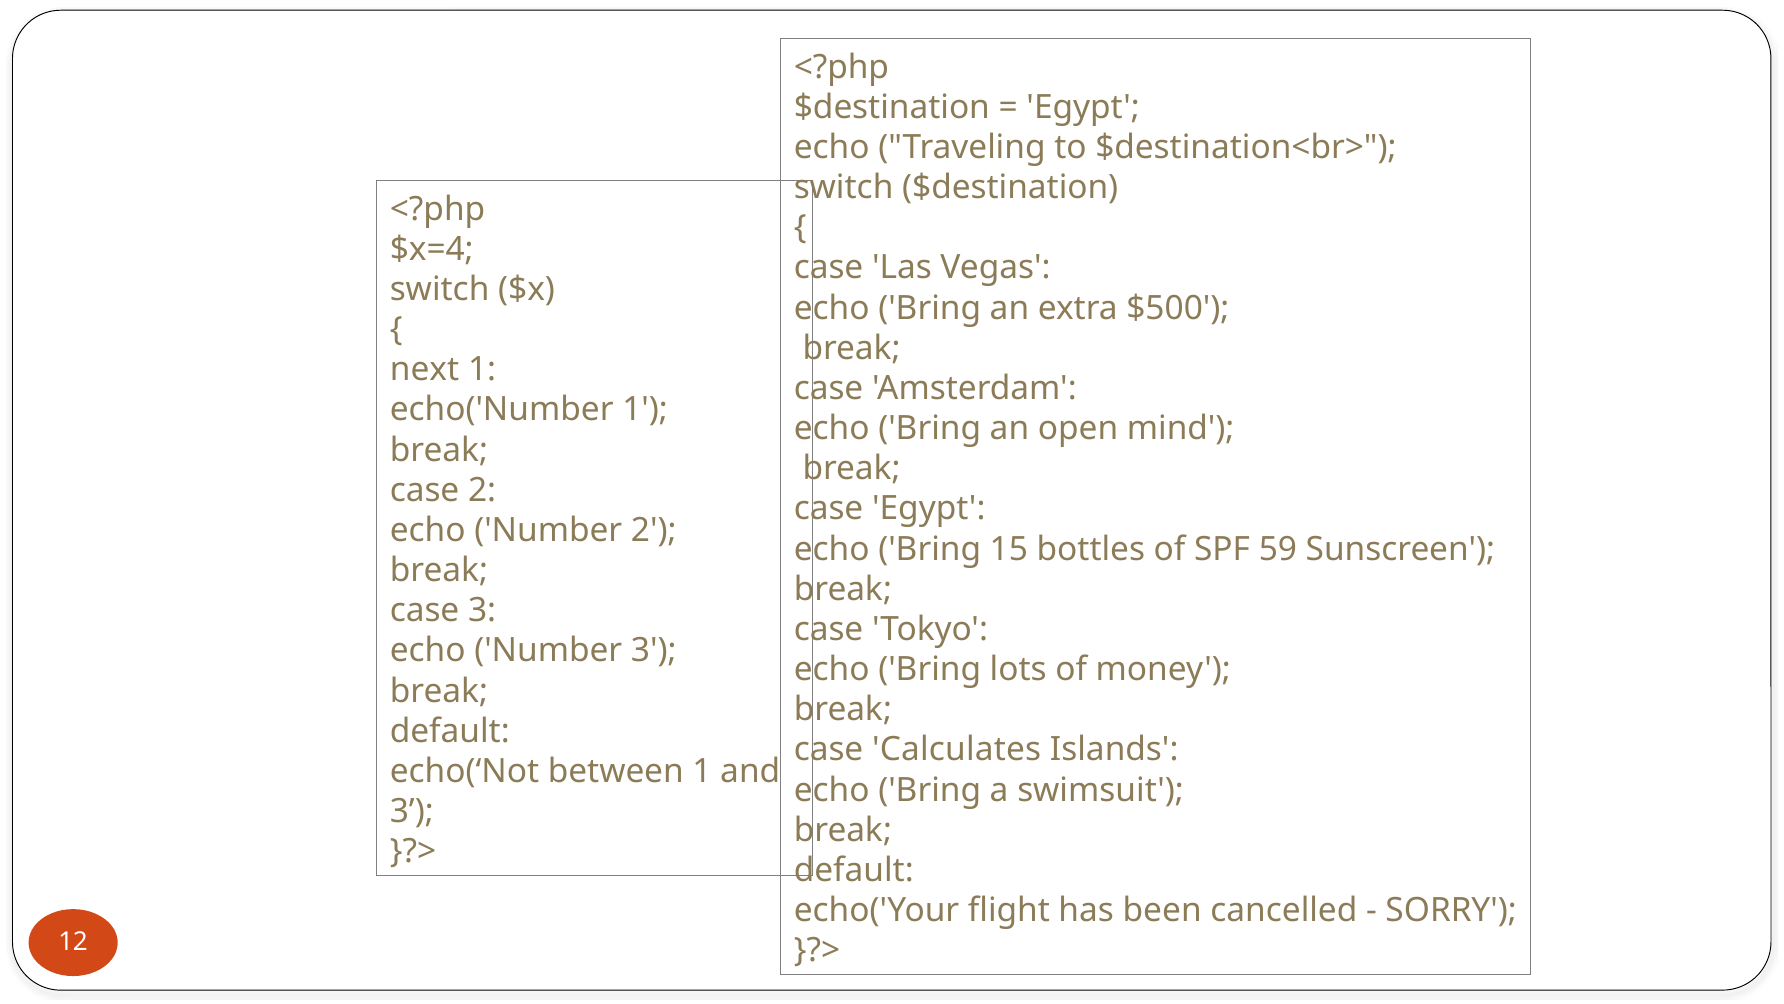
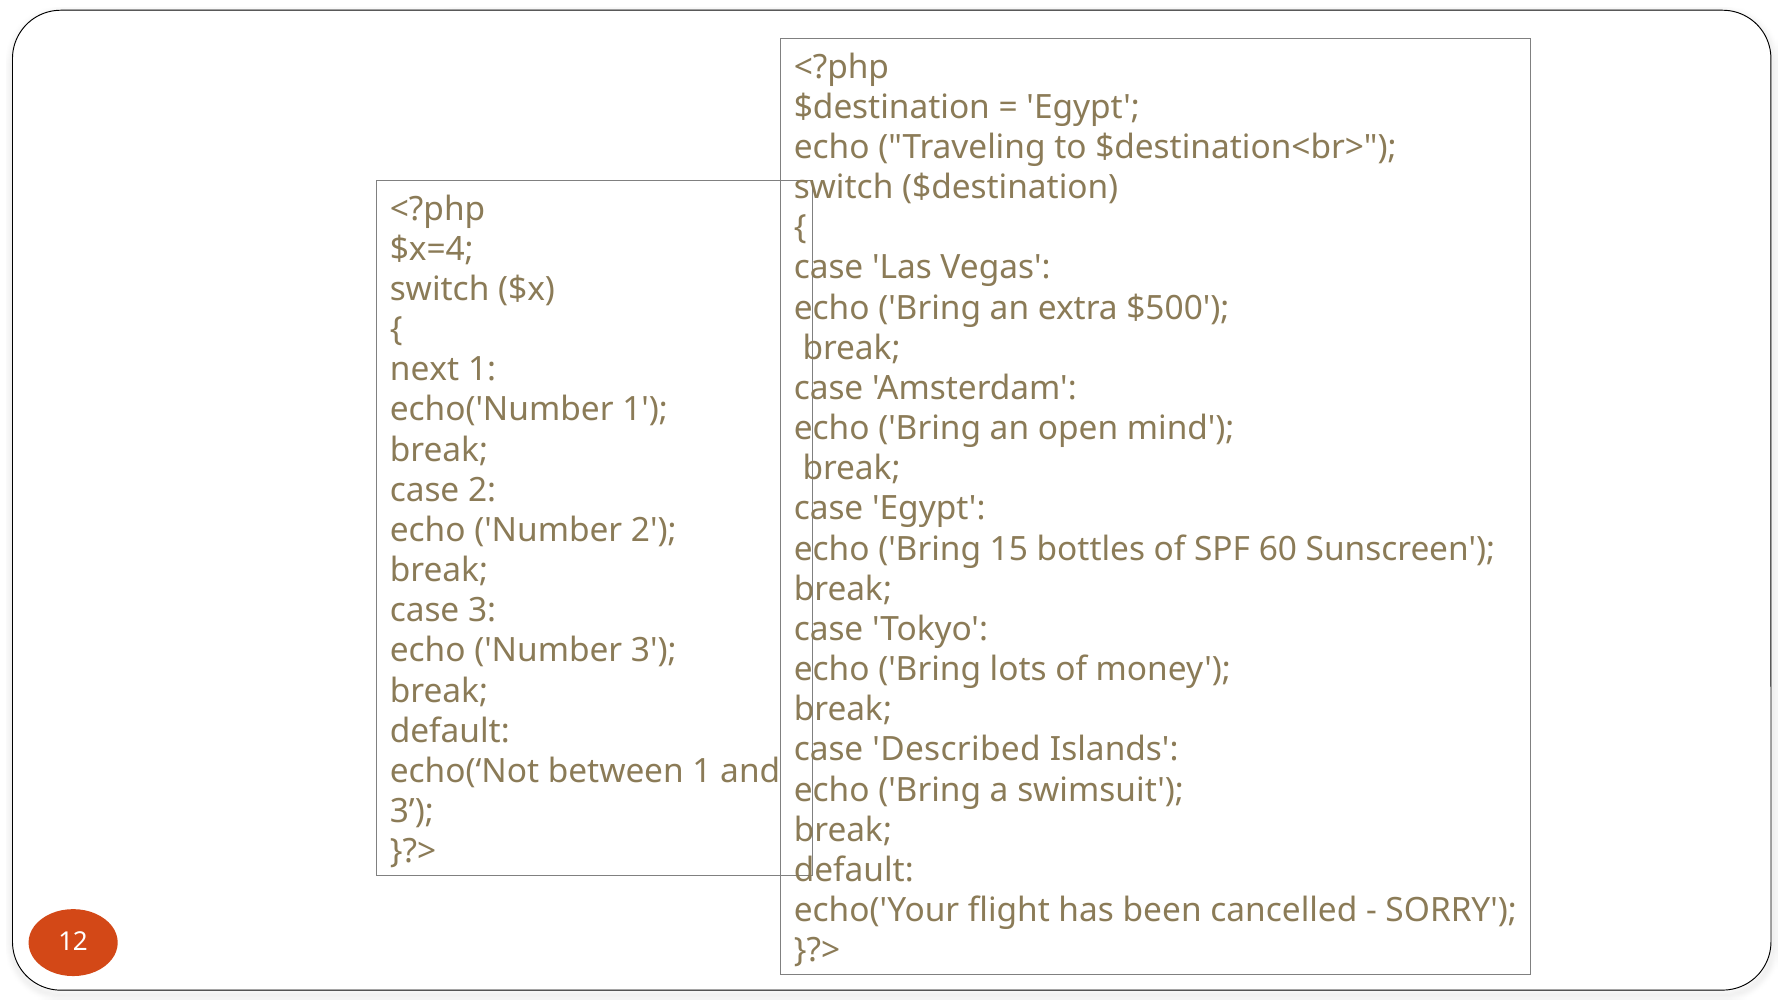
59: 59 -> 60
Calculates: Calculates -> Described
